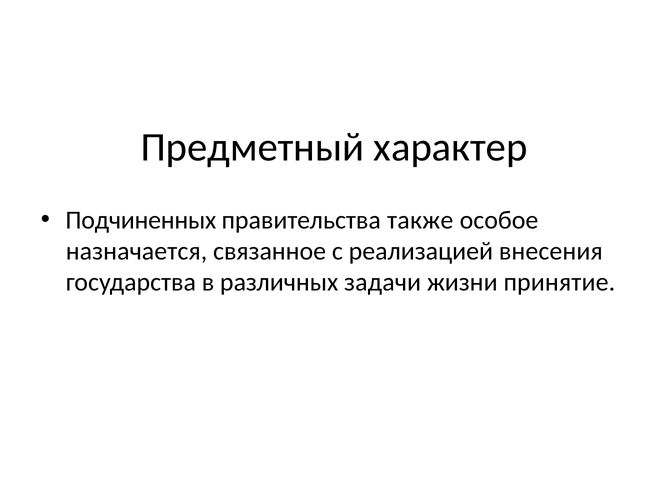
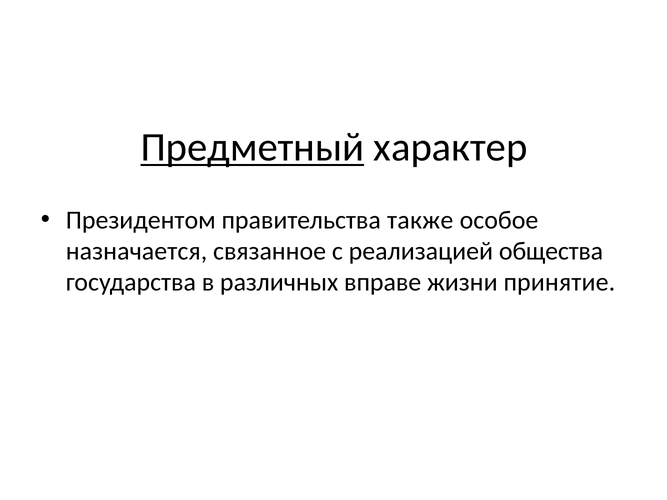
Предметный underline: none -> present
Подчиненных: Подчиненных -> Президентом
внесения: внесения -> общества
задачи: задачи -> вправе
